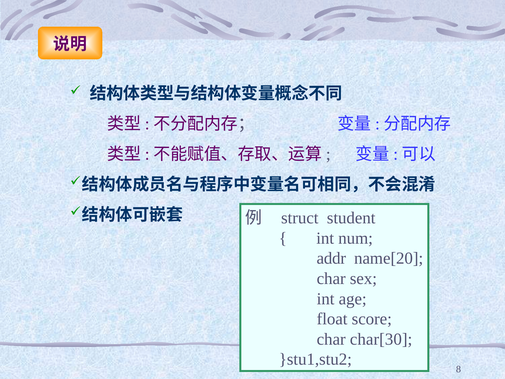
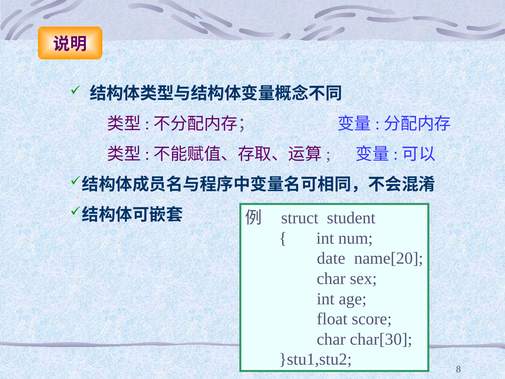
addr: addr -> date
